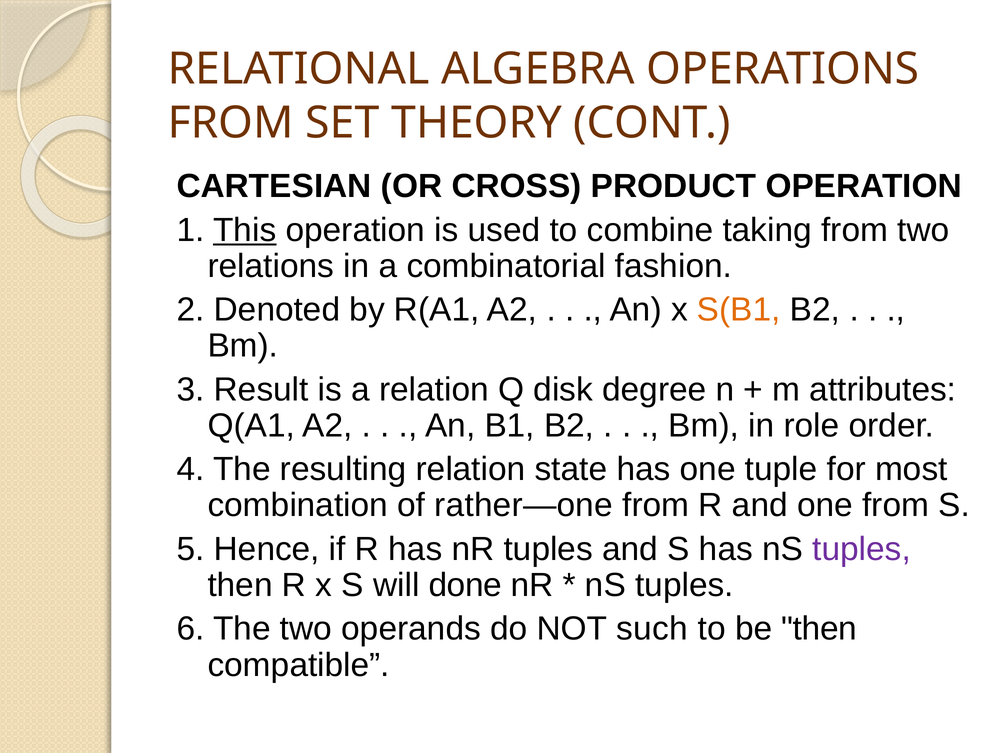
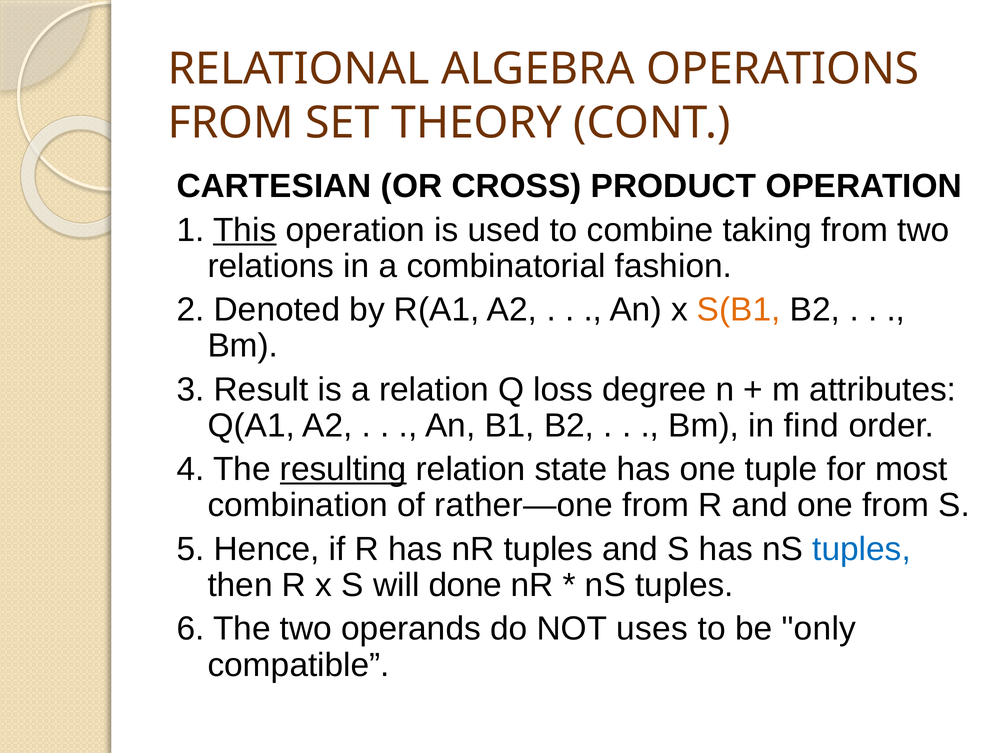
disk: disk -> loss
role: role -> find
resulting underline: none -> present
tuples at (862, 549) colour: purple -> blue
such: such -> uses
be then: then -> only
